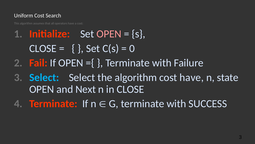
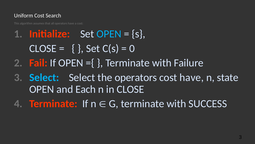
OPEN at (109, 34) colour: pink -> light blue
the algorithm: algorithm -> operators
Next: Next -> Each
